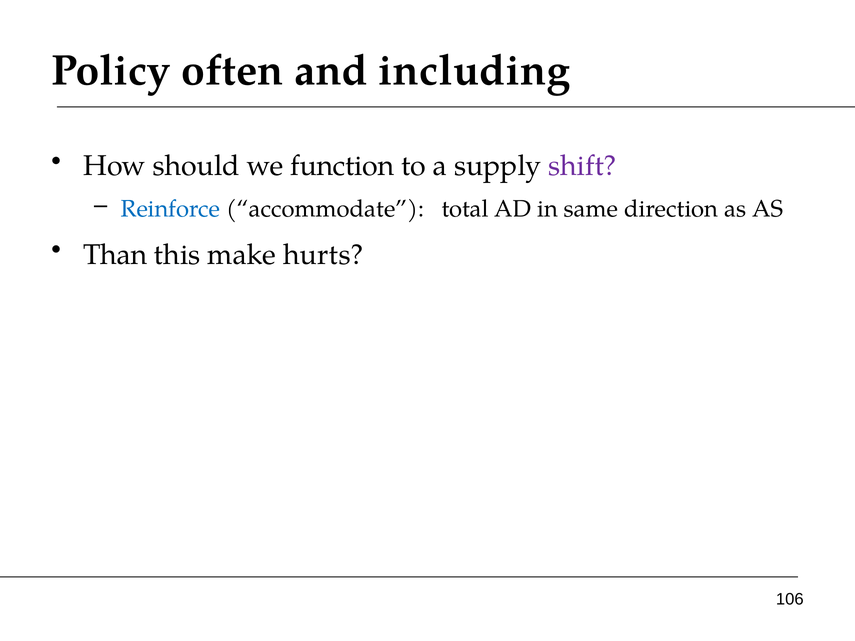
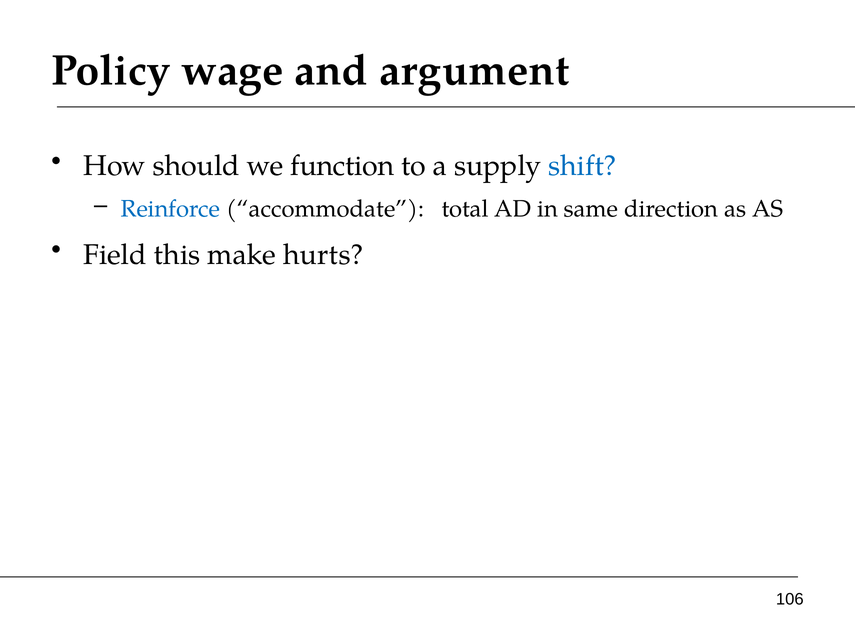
often: often -> wage
including: including -> argument
shift colour: purple -> blue
Than: Than -> Field
